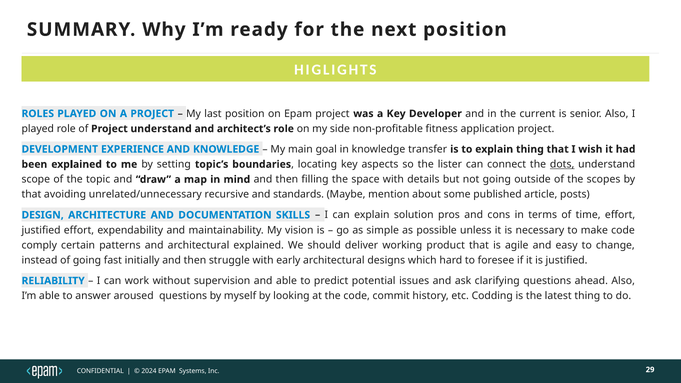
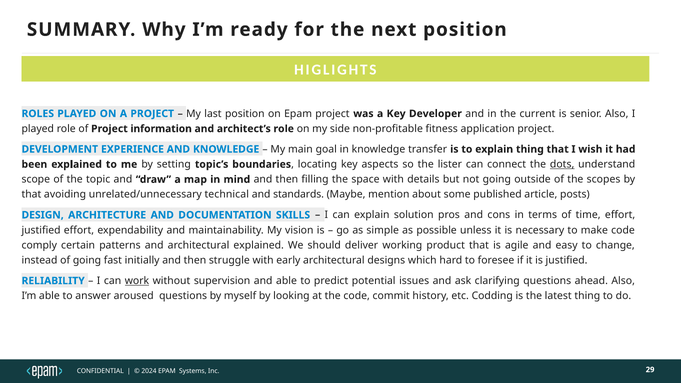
Project understand: understand -> information
recursive: recursive -> technical
work underline: none -> present
